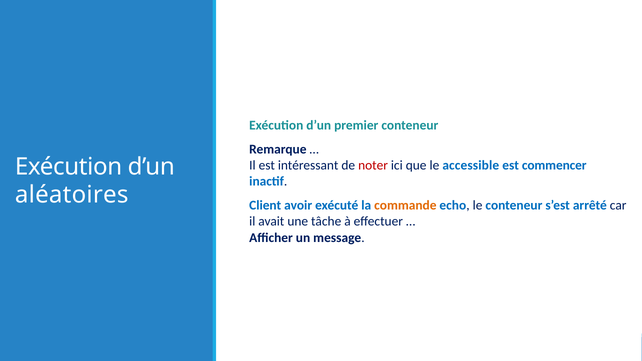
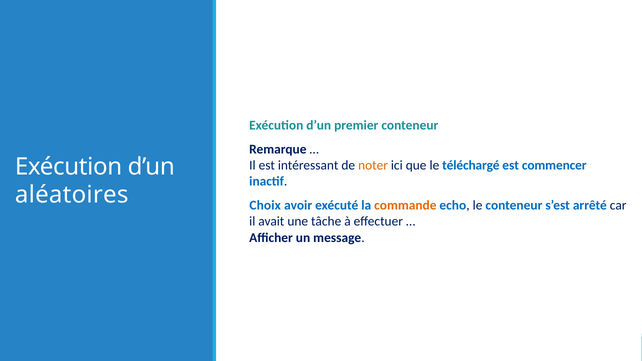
noter colour: red -> orange
accessible: accessible -> téléchargé
Client: Client -> Choix
